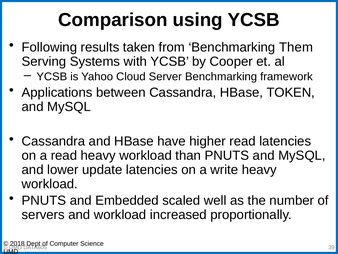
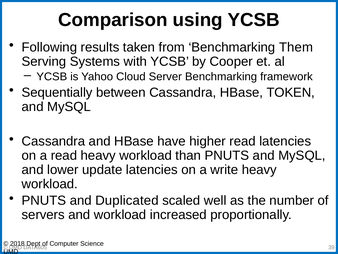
Applications: Applications -> Sequentially
Embedded: Embedded -> Duplicated
